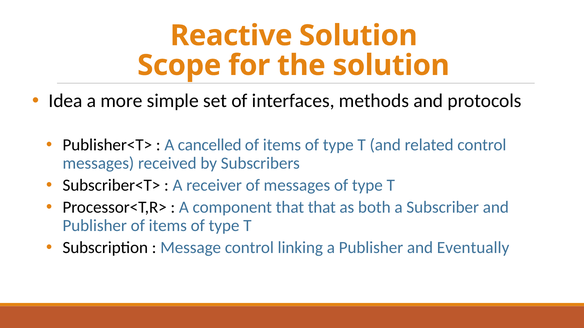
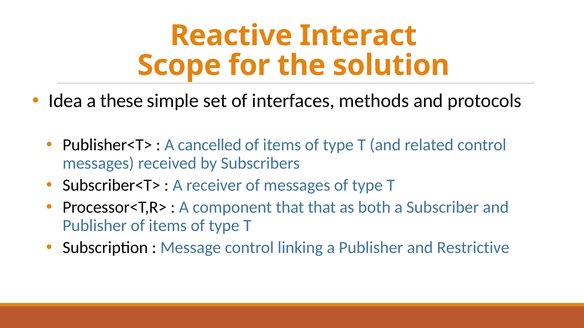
Reactive Solution: Solution -> Interact
more: more -> these
Eventually: Eventually -> Restrictive
